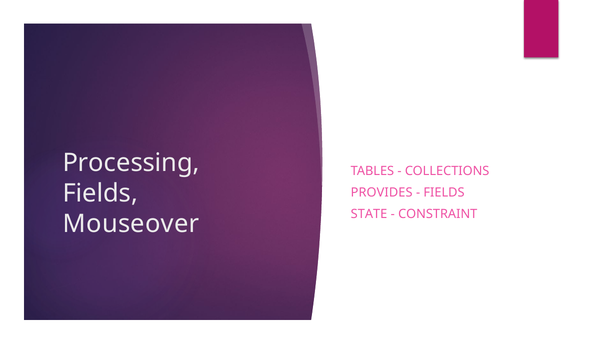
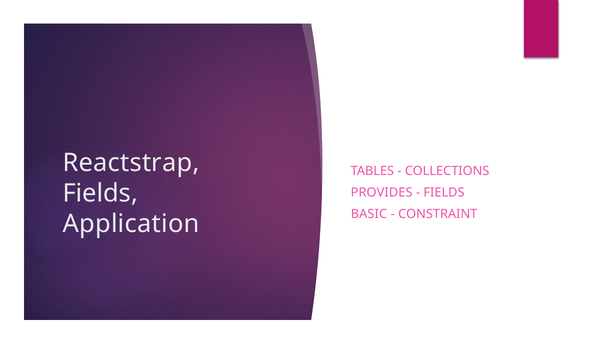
Processing: Processing -> Reactstrap
STATE: STATE -> BASIC
Mouseover: Mouseover -> Application
